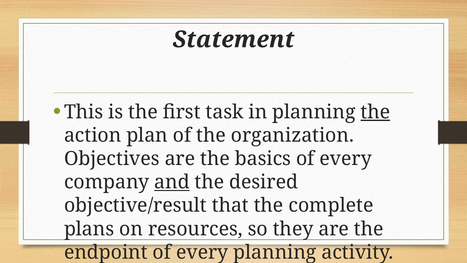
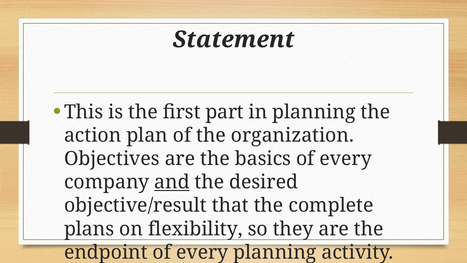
task: task -> part
the at (375, 112) underline: present -> none
resources: resources -> flexibility
